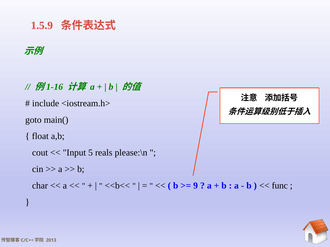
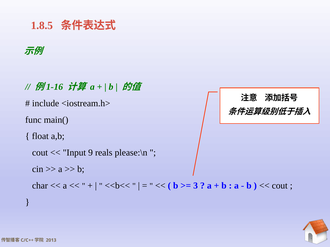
1.5.9: 1.5.9 -> 1.8.5
goto: goto -> func
5: 5 -> 9
9: 9 -> 3
func at (280, 186): func -> cout
